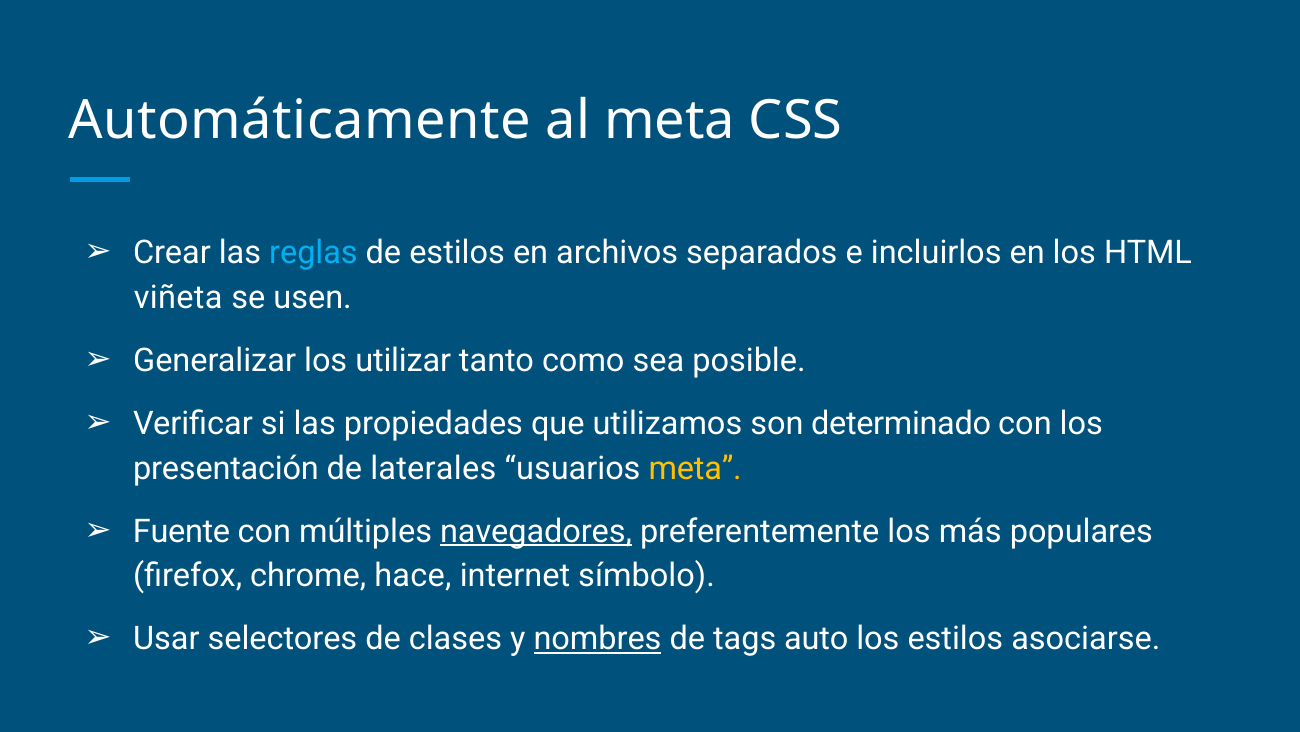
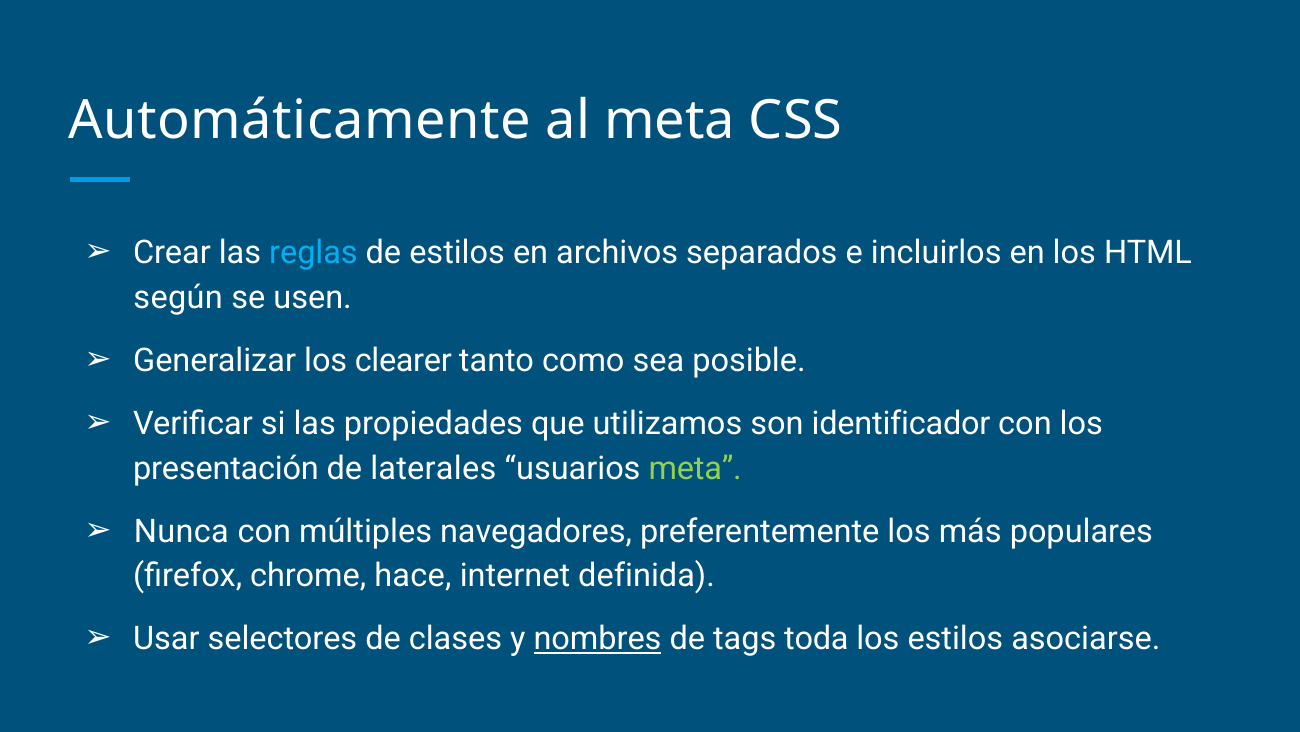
viñeta: viñeta -> según
utilizar: utilizar -> clearer
determinado: determinado -> identificador
meta at (695, 468) colour: yellow -> light green
Fuente: Fuente -> Nunca
navegadores underline: present -> none
símbolo: símbolo -> definida
auto: auto -> toda
